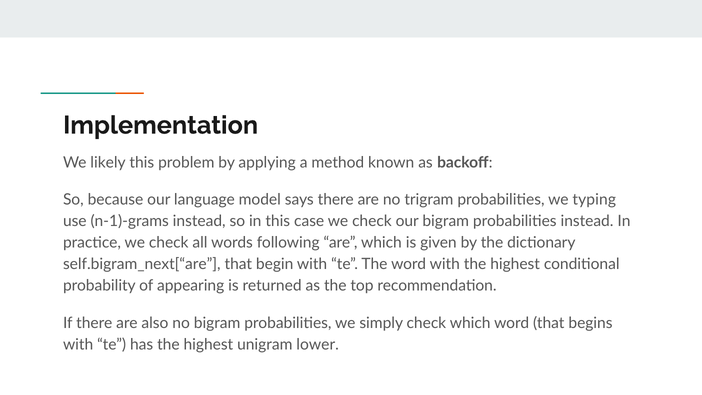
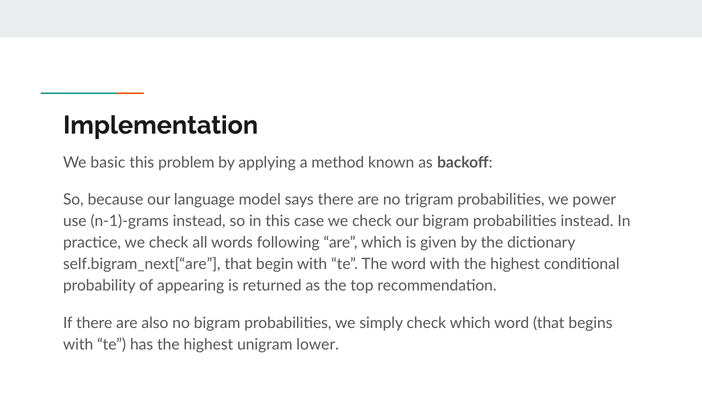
likely: likely -> basic
typing: typing -> power
